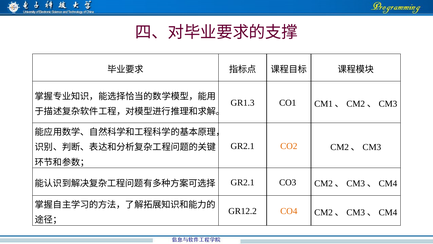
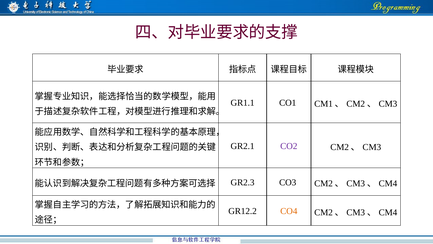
GR1.3: GR1.3 -> GR1.1
CO2 colour: orange -> purple
GR2.1 at (243, 182): GR2.1 -> GR2.3
